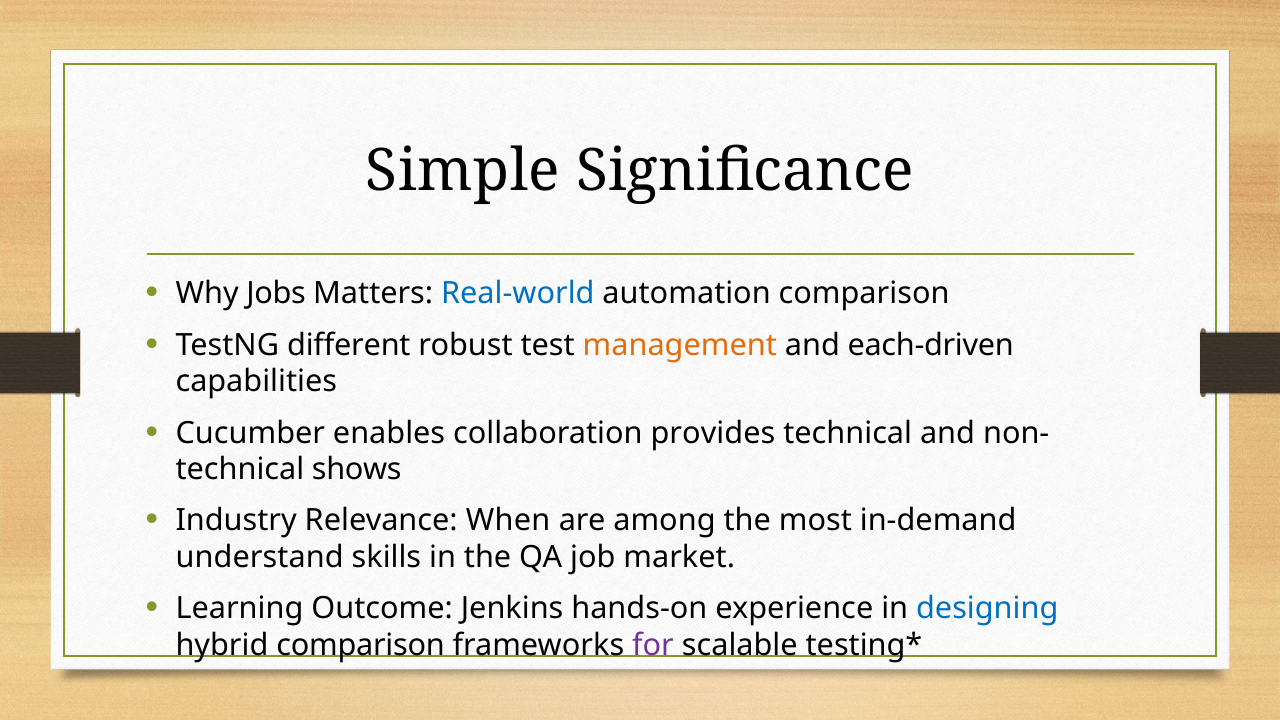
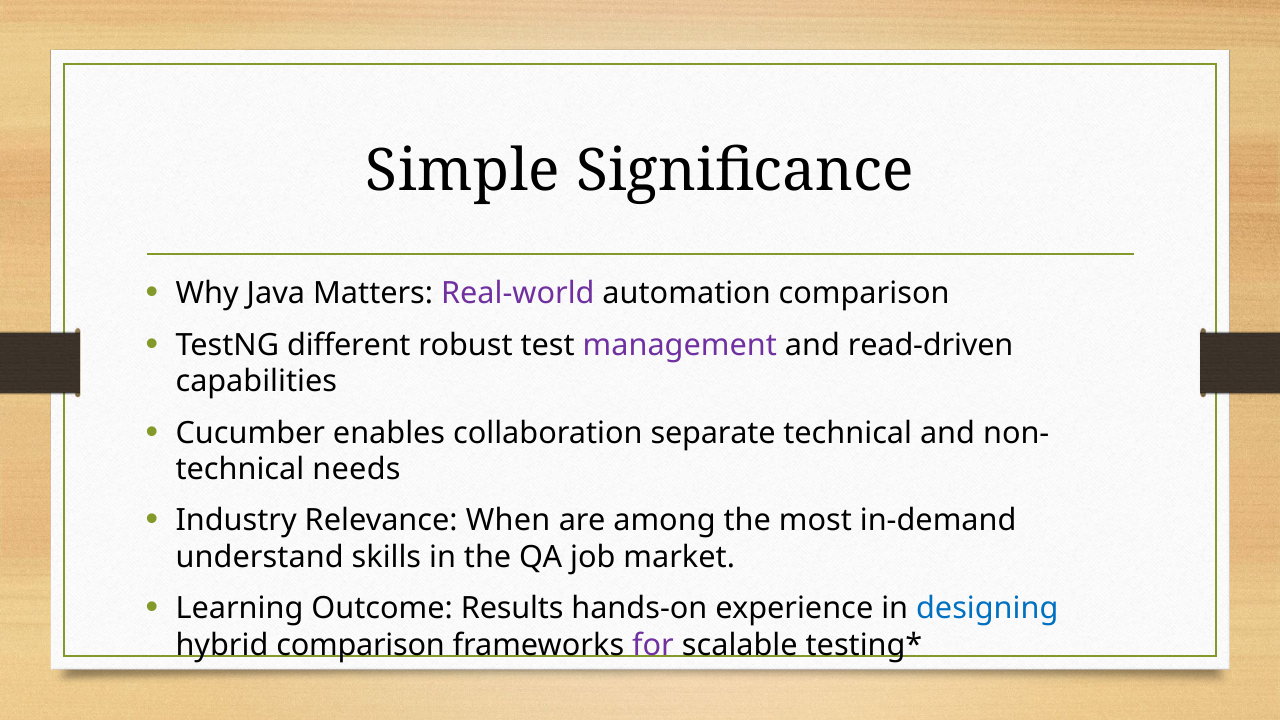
Jobs: Jobs -> Java
Real-world colour: blue -> purple
management colour: orange -> purple
each-driven: each-driven -> read-driven
provides: provides -> separate
shows: shows -> needs
Jenkins: Jenkins -> Results
